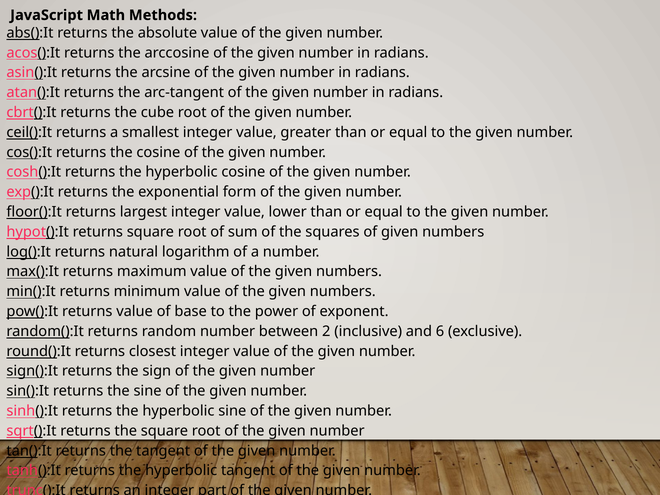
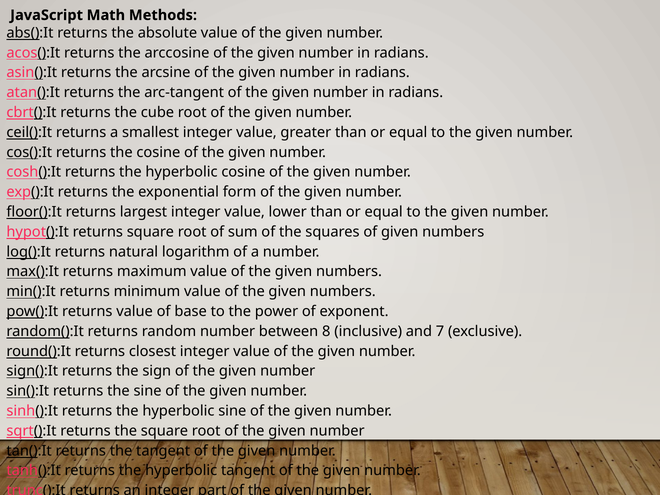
2: 2 -> 8
6: 6 -> 7
